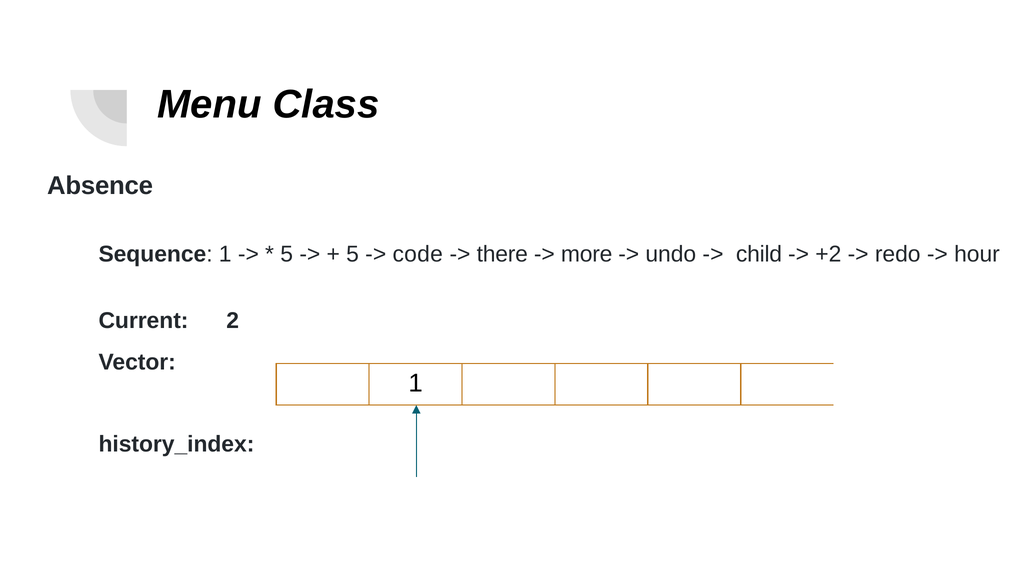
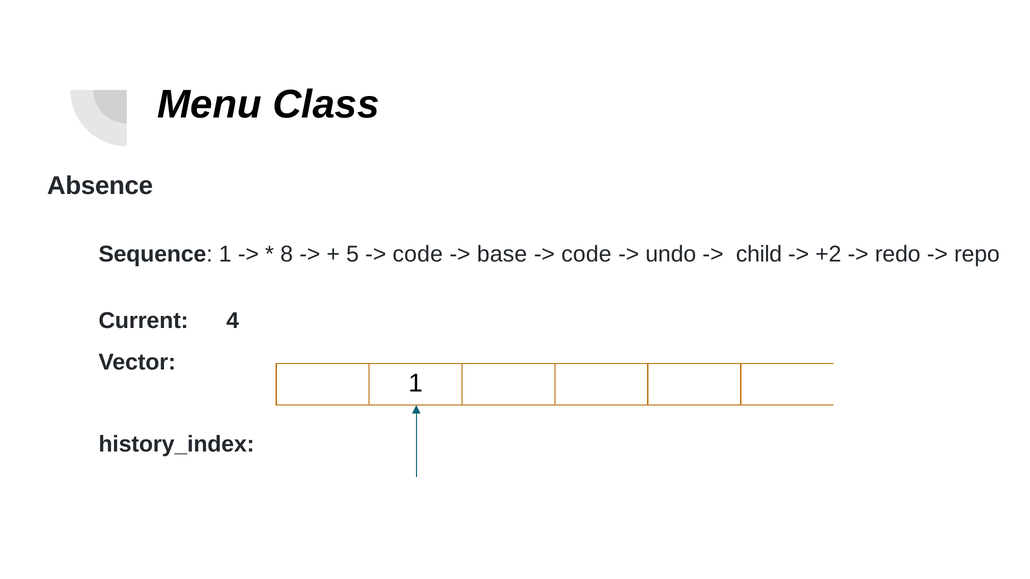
5 at (287, 254): 5 -> 8
there: there -> base
more at (587, 254): more -> code
hour: hour -> repo
2: 2 -> 4
